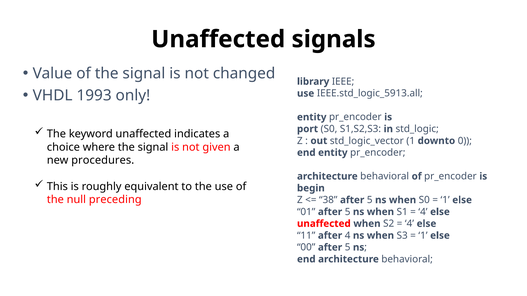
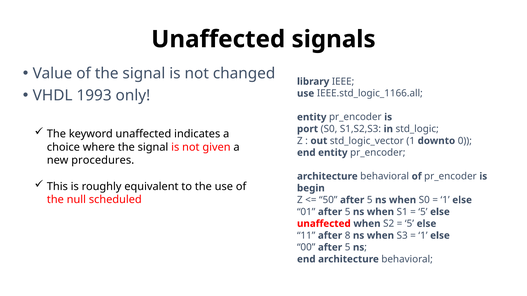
IEEE.std_logic_5913.all: IEEE.std_logic_5913.all -> IEEE.std_logic_1166.all
preceding: preceding -> scheduled
38: 38 -> 50
4 at (423, 212): 4 -> 5
4 at (409, 224): 4 -> 5
after 4: 4 -> 8
